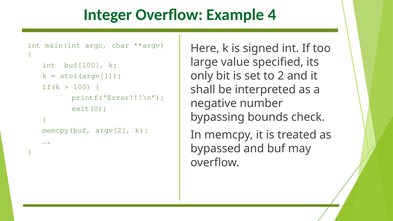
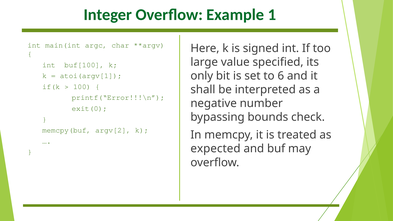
4: 4 -> 1
2: 2 -> 6
bypassed: bypassed -> expected
